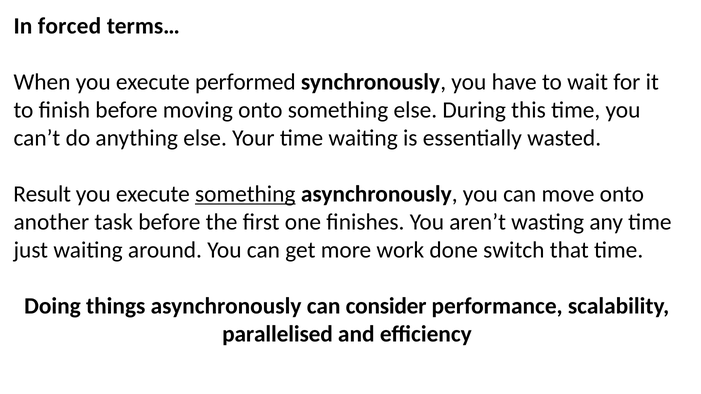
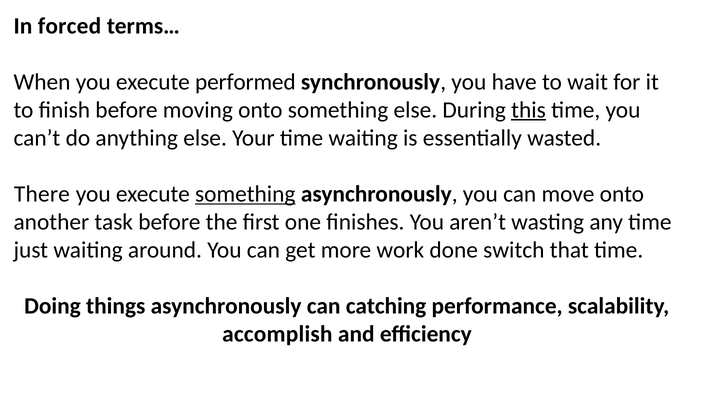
this underline: none -> present
Result: Result -> There
consider: consider -> catching
parallelised: parallelised -> accomplish
